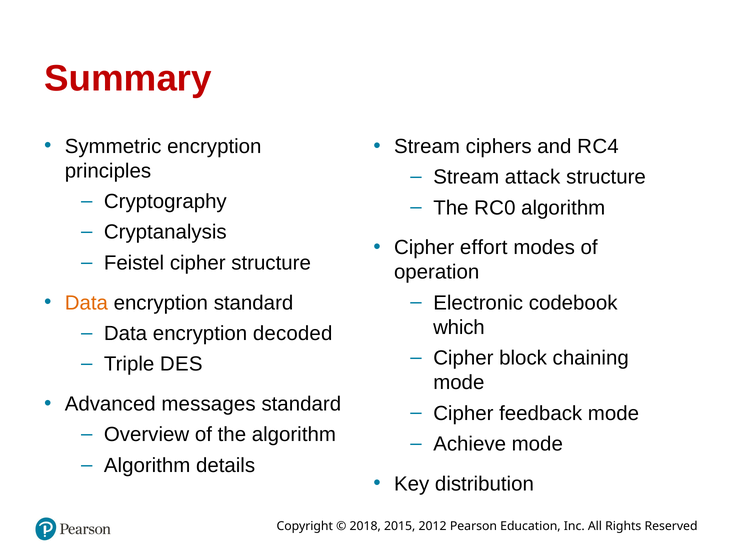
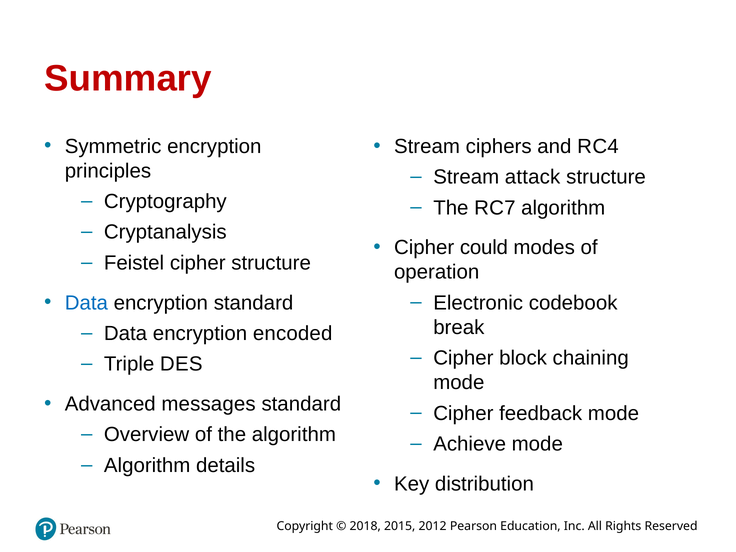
0: 0 -> 7
effort: effort -> could
Data at (86, 303) colour: orange -> blue
which: which -> break
decoded: decoded -> encoded
